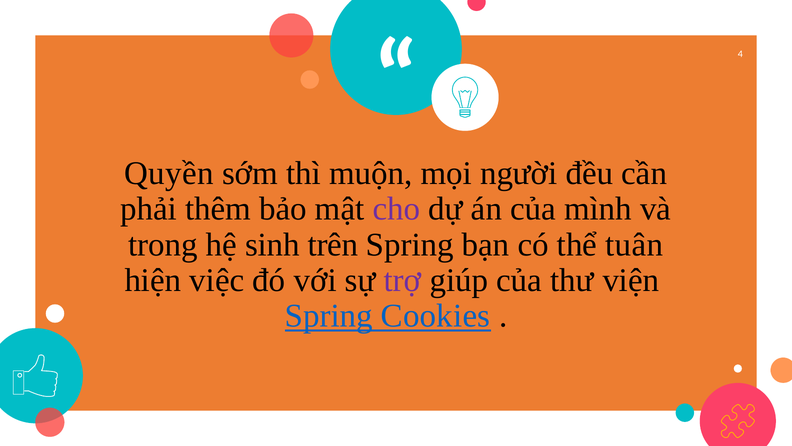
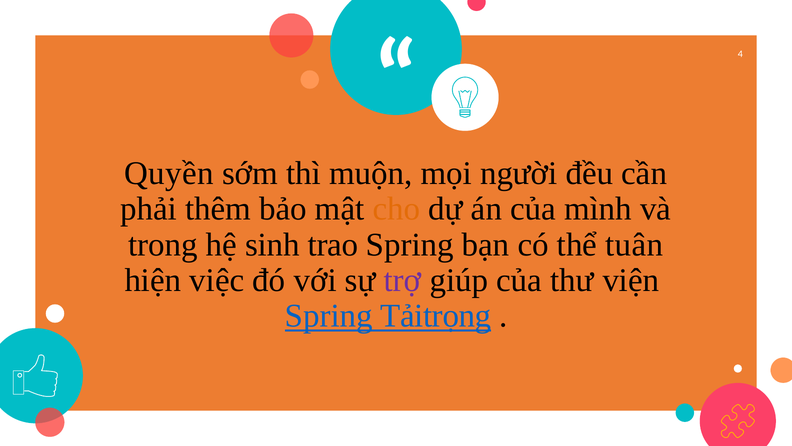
cho colour: purple -> orange
trên: trên -> trao
Cookies: Cookies -> Tảitrọng
